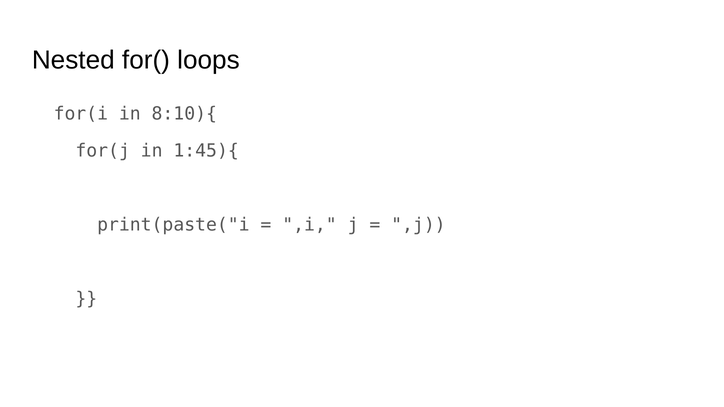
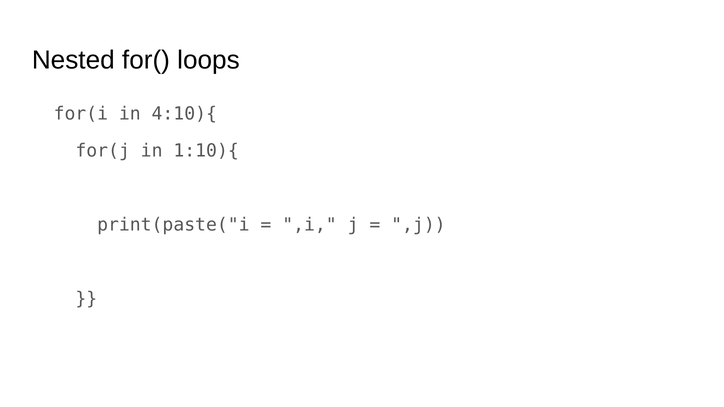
8:10){: 8:10){ -> 4:10){
1:45){: 1:45){ -> 1:10){
